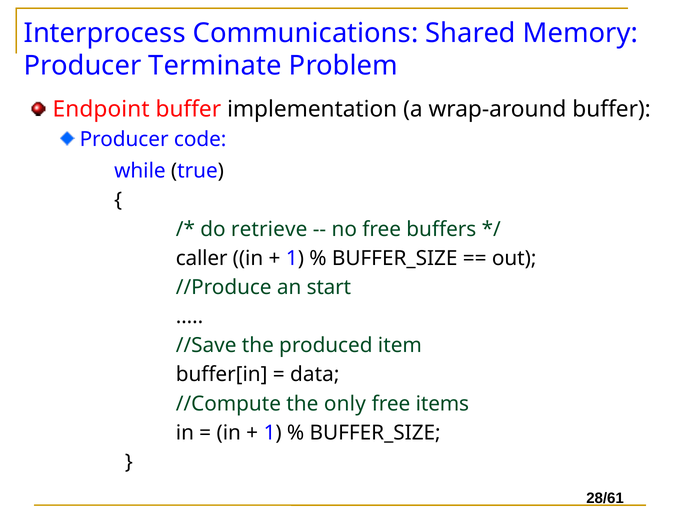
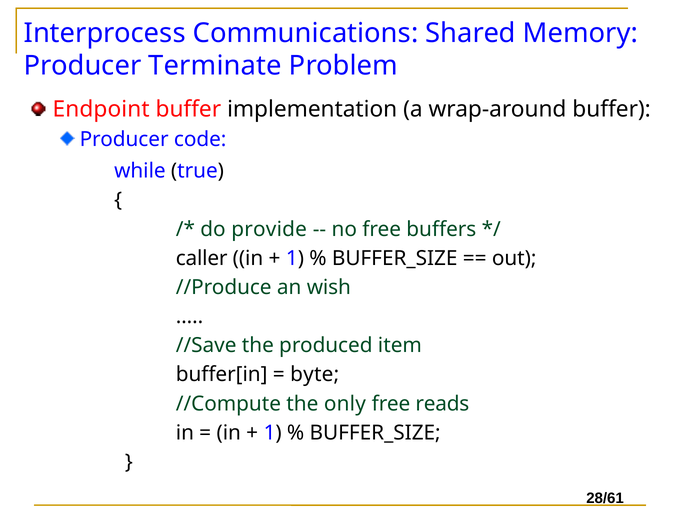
retrieve: retrieve -> provide
start: start -> wish
data: data -> byte
items: items -> reads
